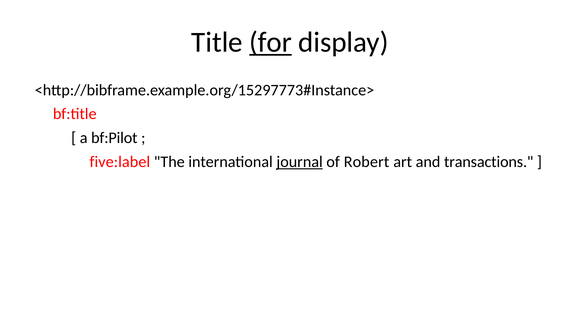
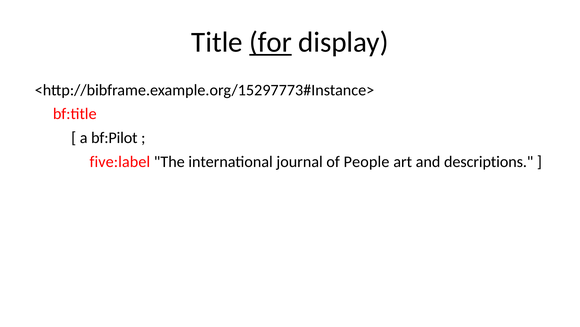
journal underline: present -> none
Robert: Robert -> People
transactions: transactions -> descriptions
